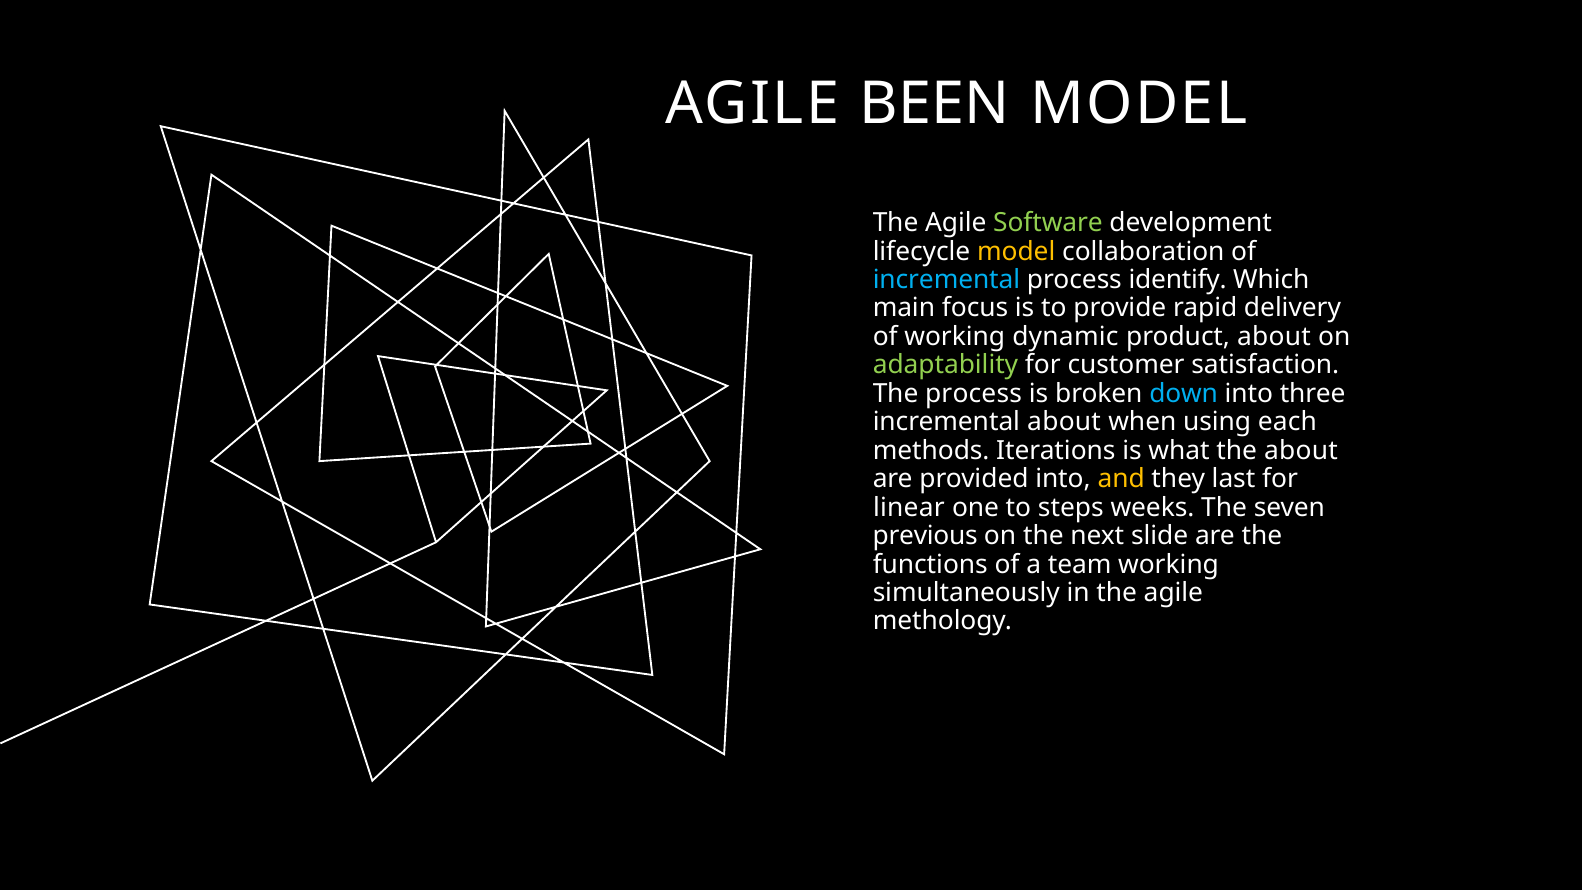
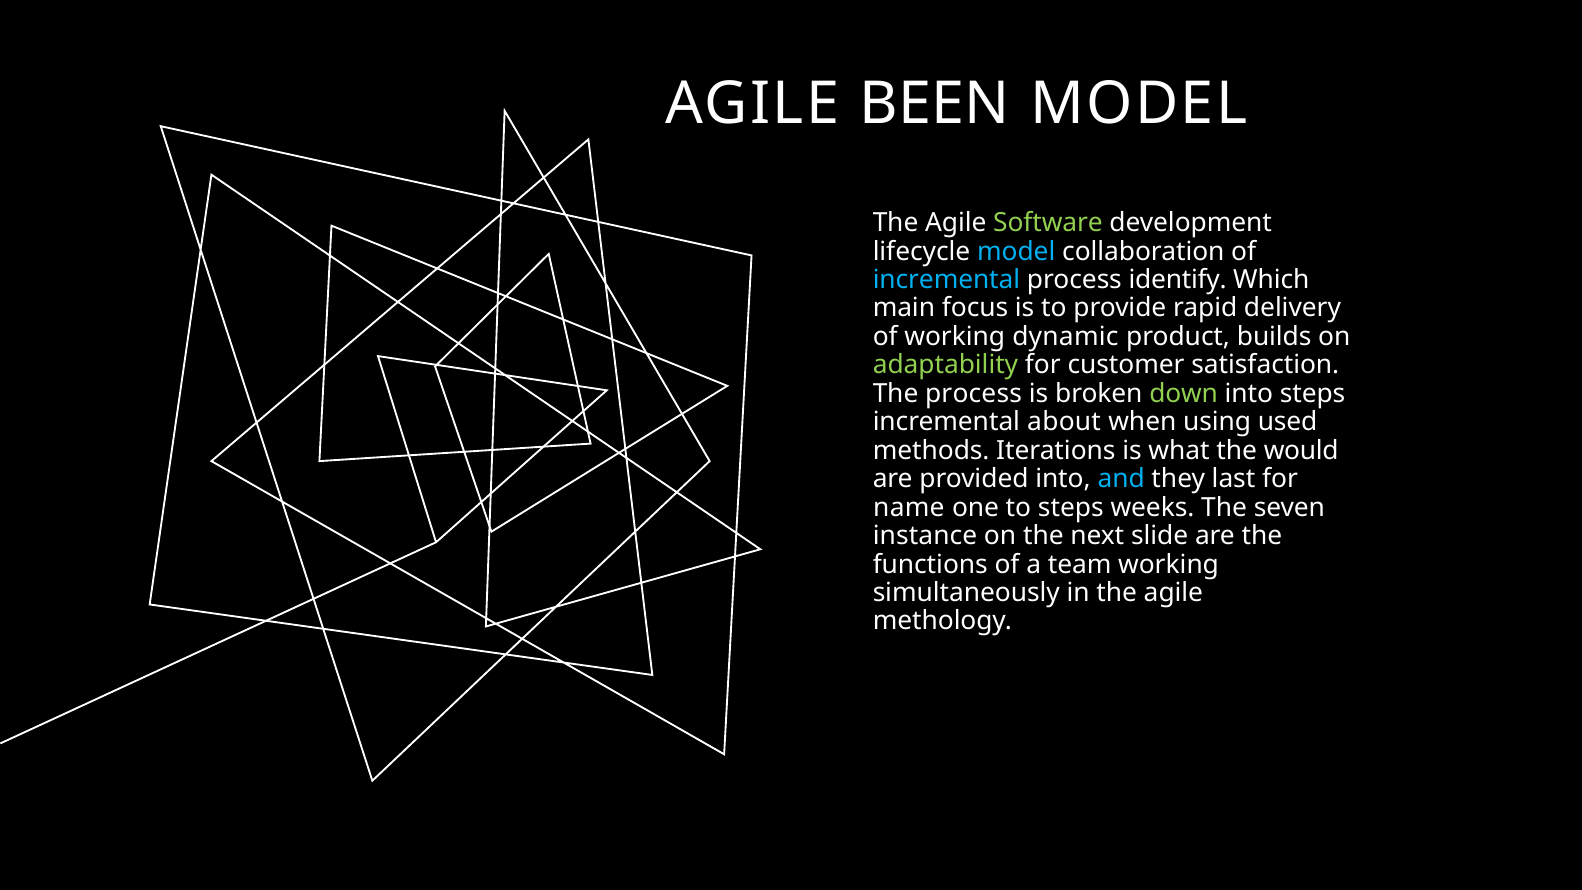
model at (1016, 251) colour: yellow -> light blue
product about: about -> builds
down colour: light blue -> light green
into three: three -> steps
each: each -> used
the about: about -> would
and colour: yellow -> light blue
linear: linear -> name
previous: previous -> instance
